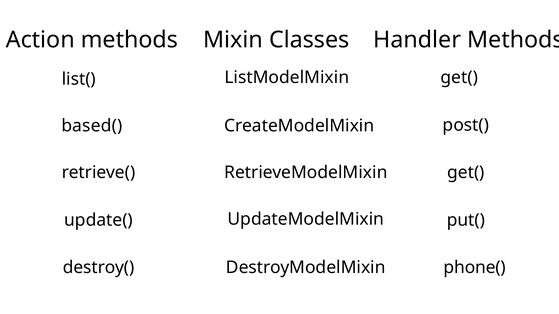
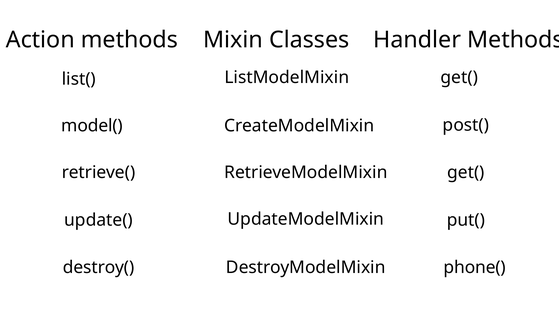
based(: based( -> model(
